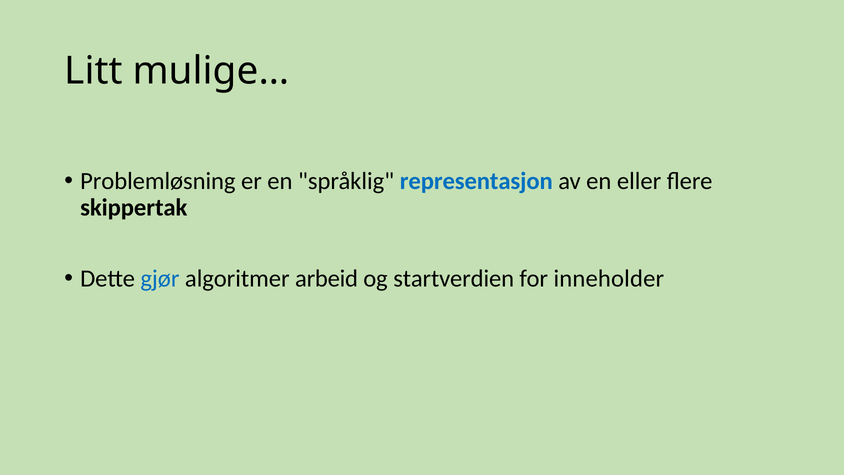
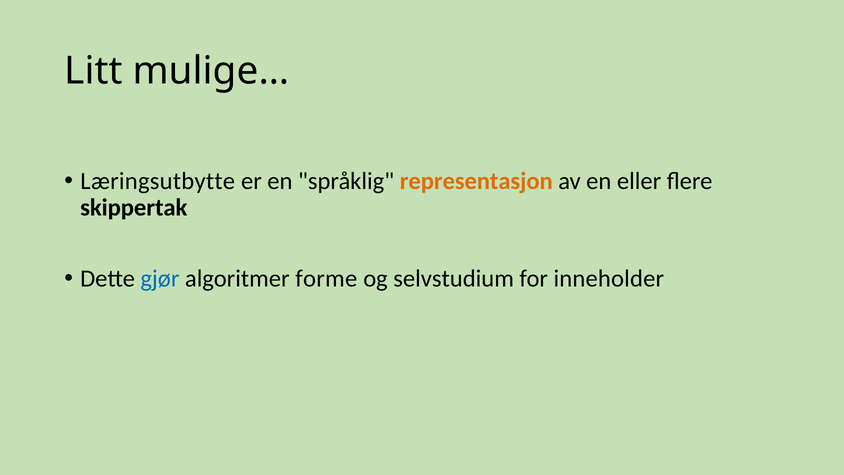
Problemløsning: Problemløsning -> Læringsutbytte
representasjon colour: blue -> orange
arbeid: arbeid -> forme
startverdien: startverdien -> selvstudium
